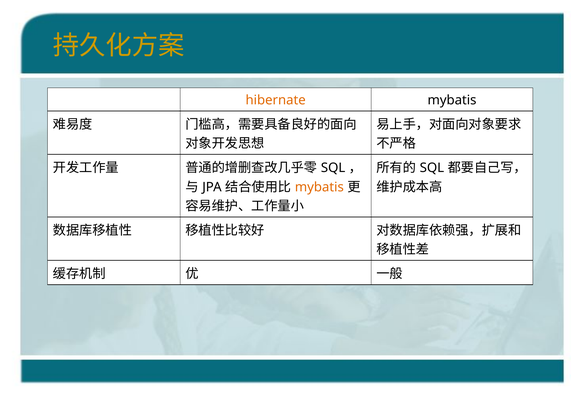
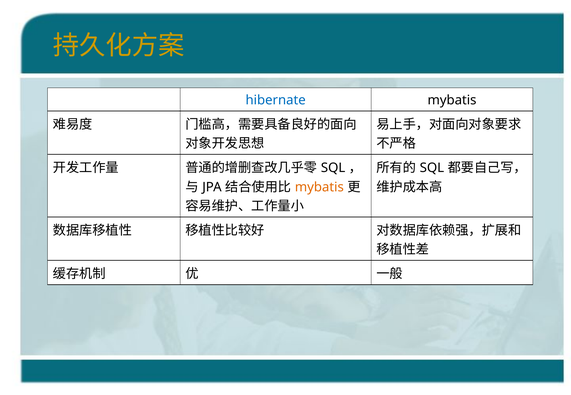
hibernate colour: orange -> blue
